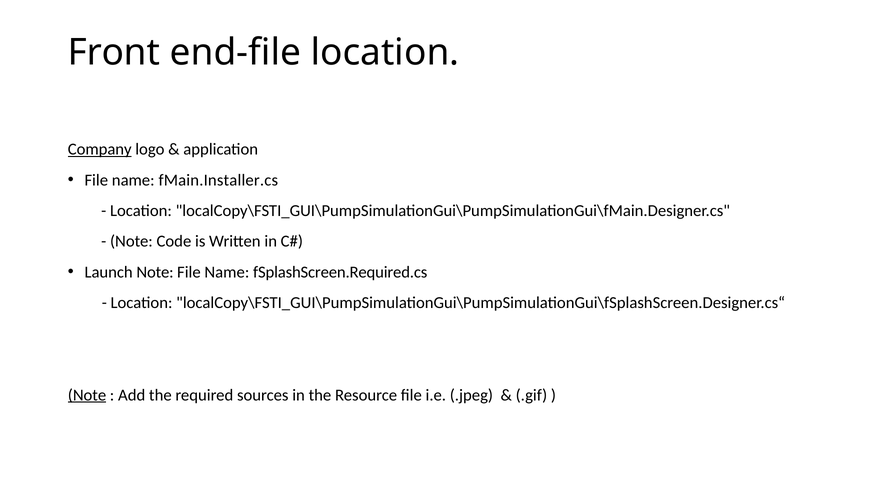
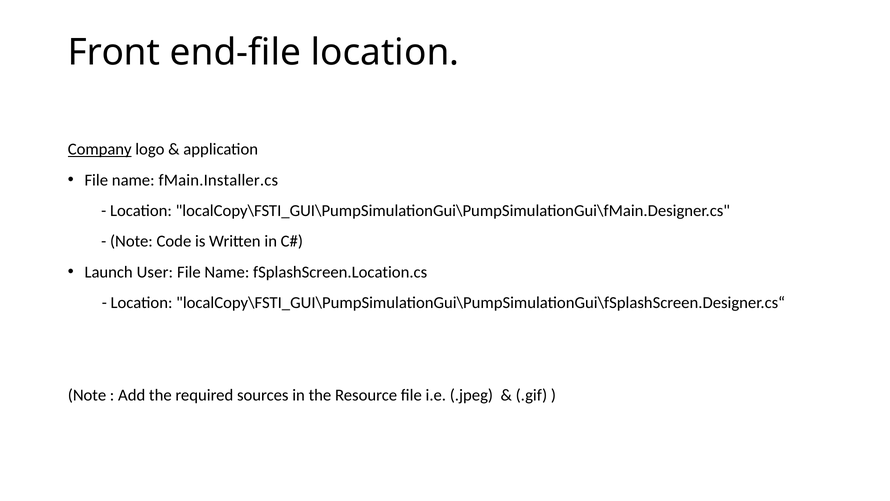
Launch Note: Note -> User
fSplashScreen.Required.cs: fSplashScreen.Required.cs -> fSplashScreen.Location.cs
Note at (87, 395) underline: present -> none
